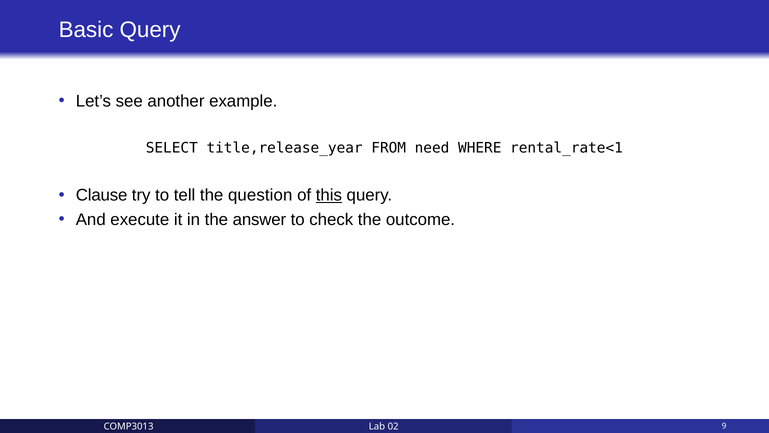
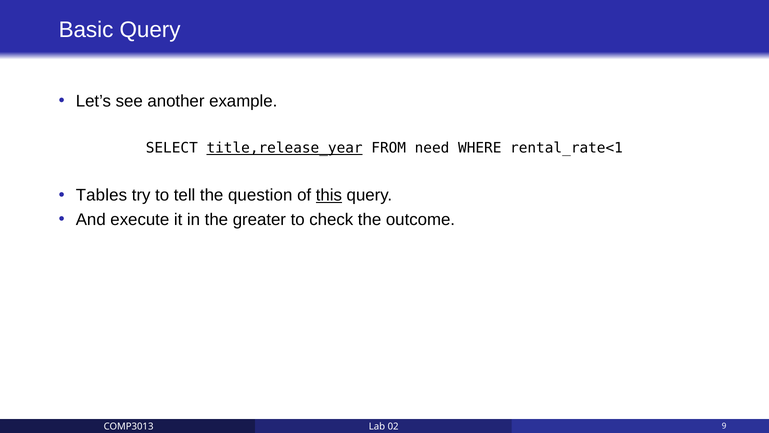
title,release_year underline: none -> present
Clause: Clause -> Tables
answer: answer -> greater
